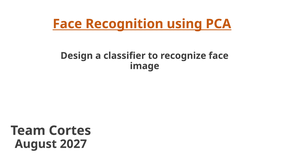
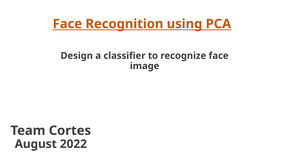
2027: 2027 -> 2022
